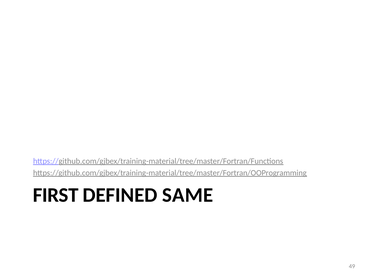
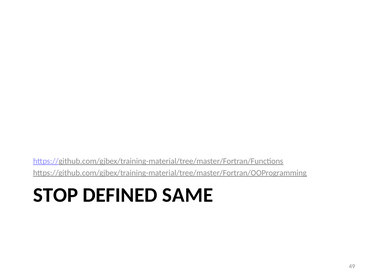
FIRST: FIRST -> STOP
